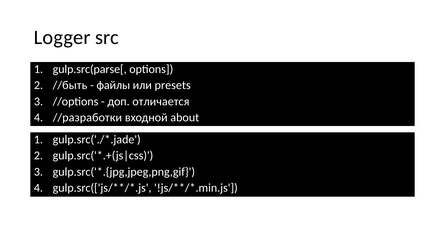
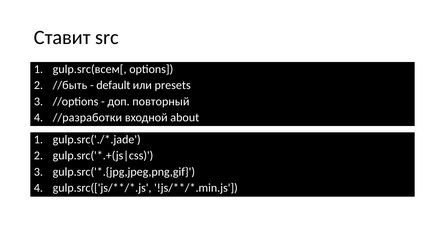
Logger: Logger -> Ставит
gulp.src(parse[: gulp.src(parse[ -> gulp.src(всем[
файлы: файлы -> default
отличается: отличается -> повторный
